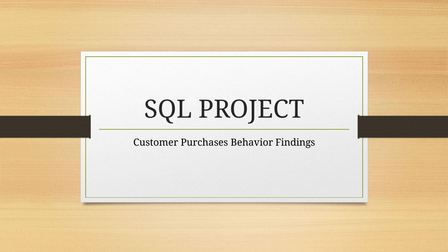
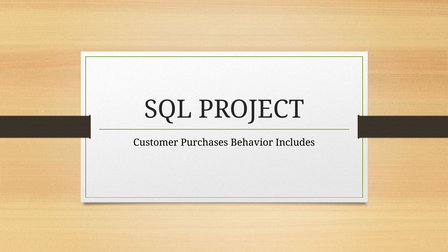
Findings: Findings -> Includes
